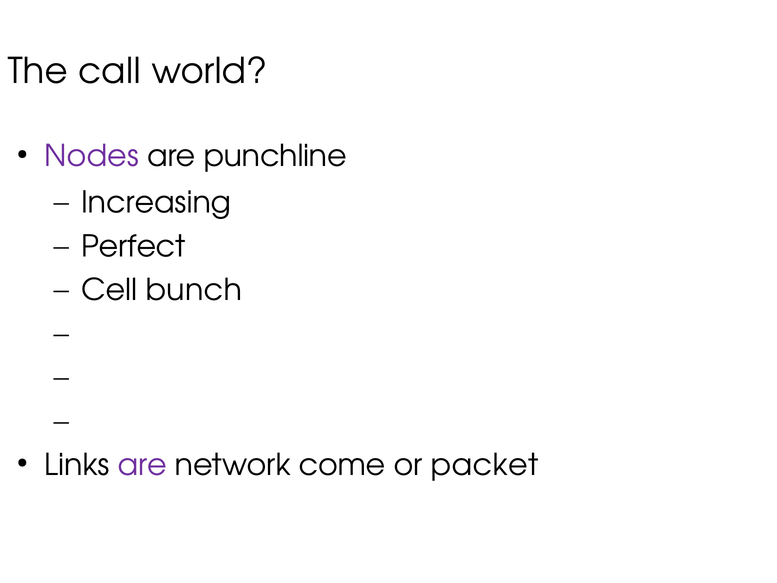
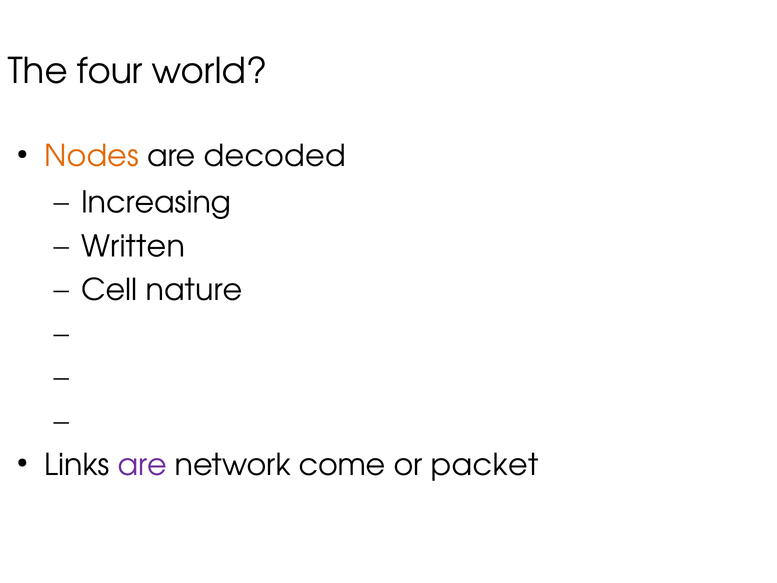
call: call -> four
Nodes colour: purple -> orange
punchline: punchline -> decoded
Perfect: Perfect -> Written
bunch: bunch -> nature
